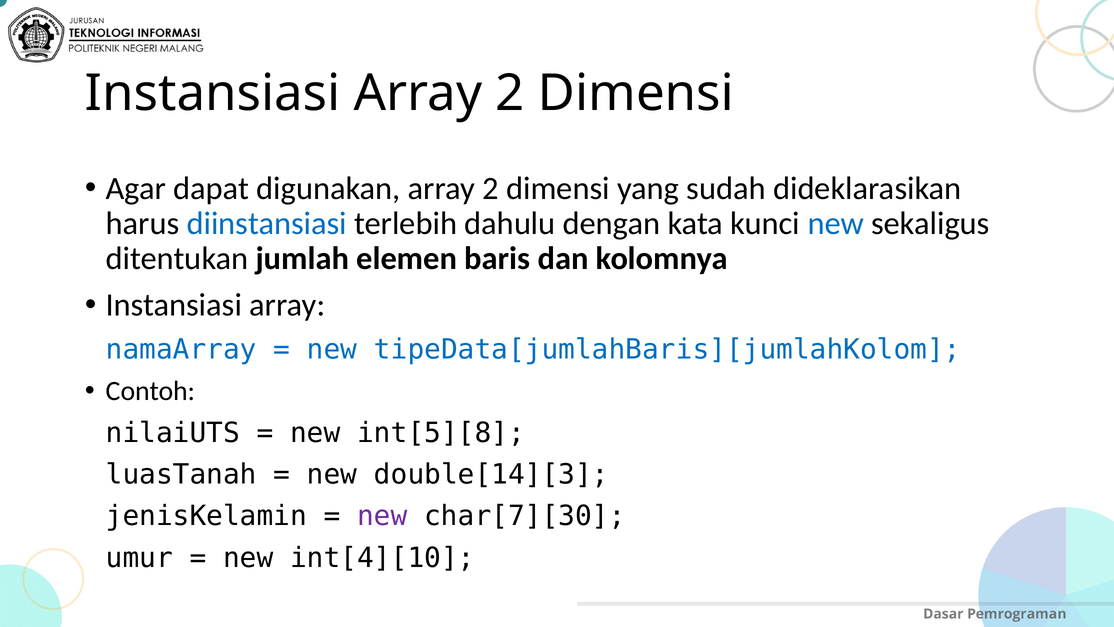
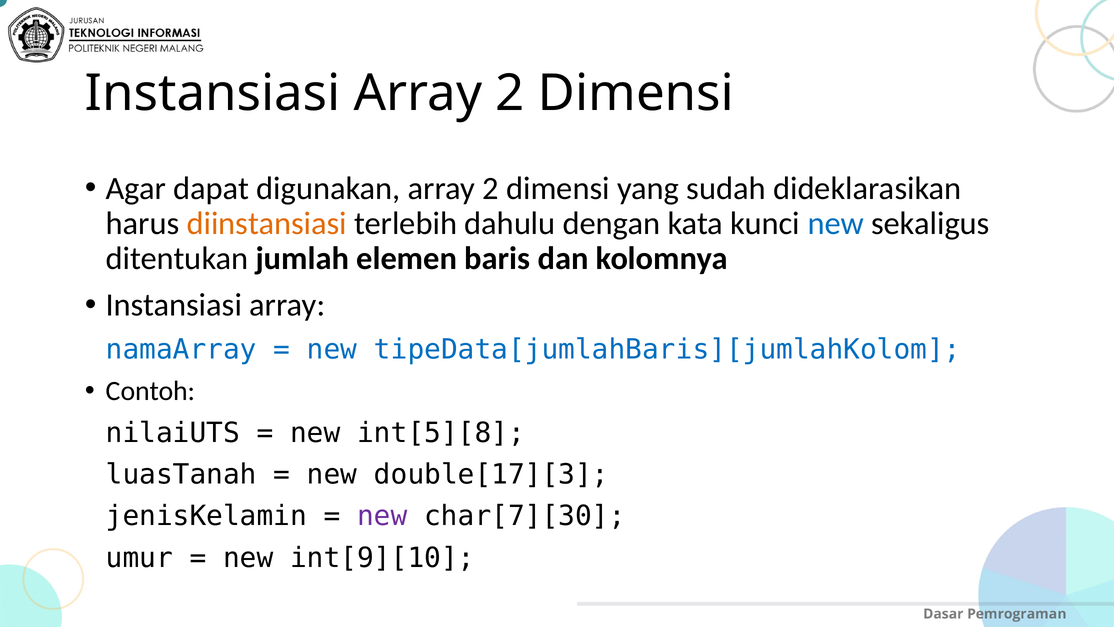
diinstansiasi colour: blue -> orange
double[14][3: double[14][3 -> double[17][3
int[4][10: int[4][10 -> int[9][10
